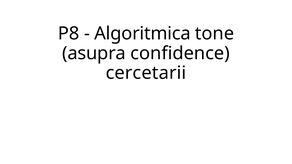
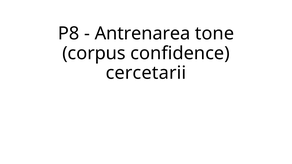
Algoritmica: Algoritmica -> Antrenarea
asupra: asupra -> corpus
